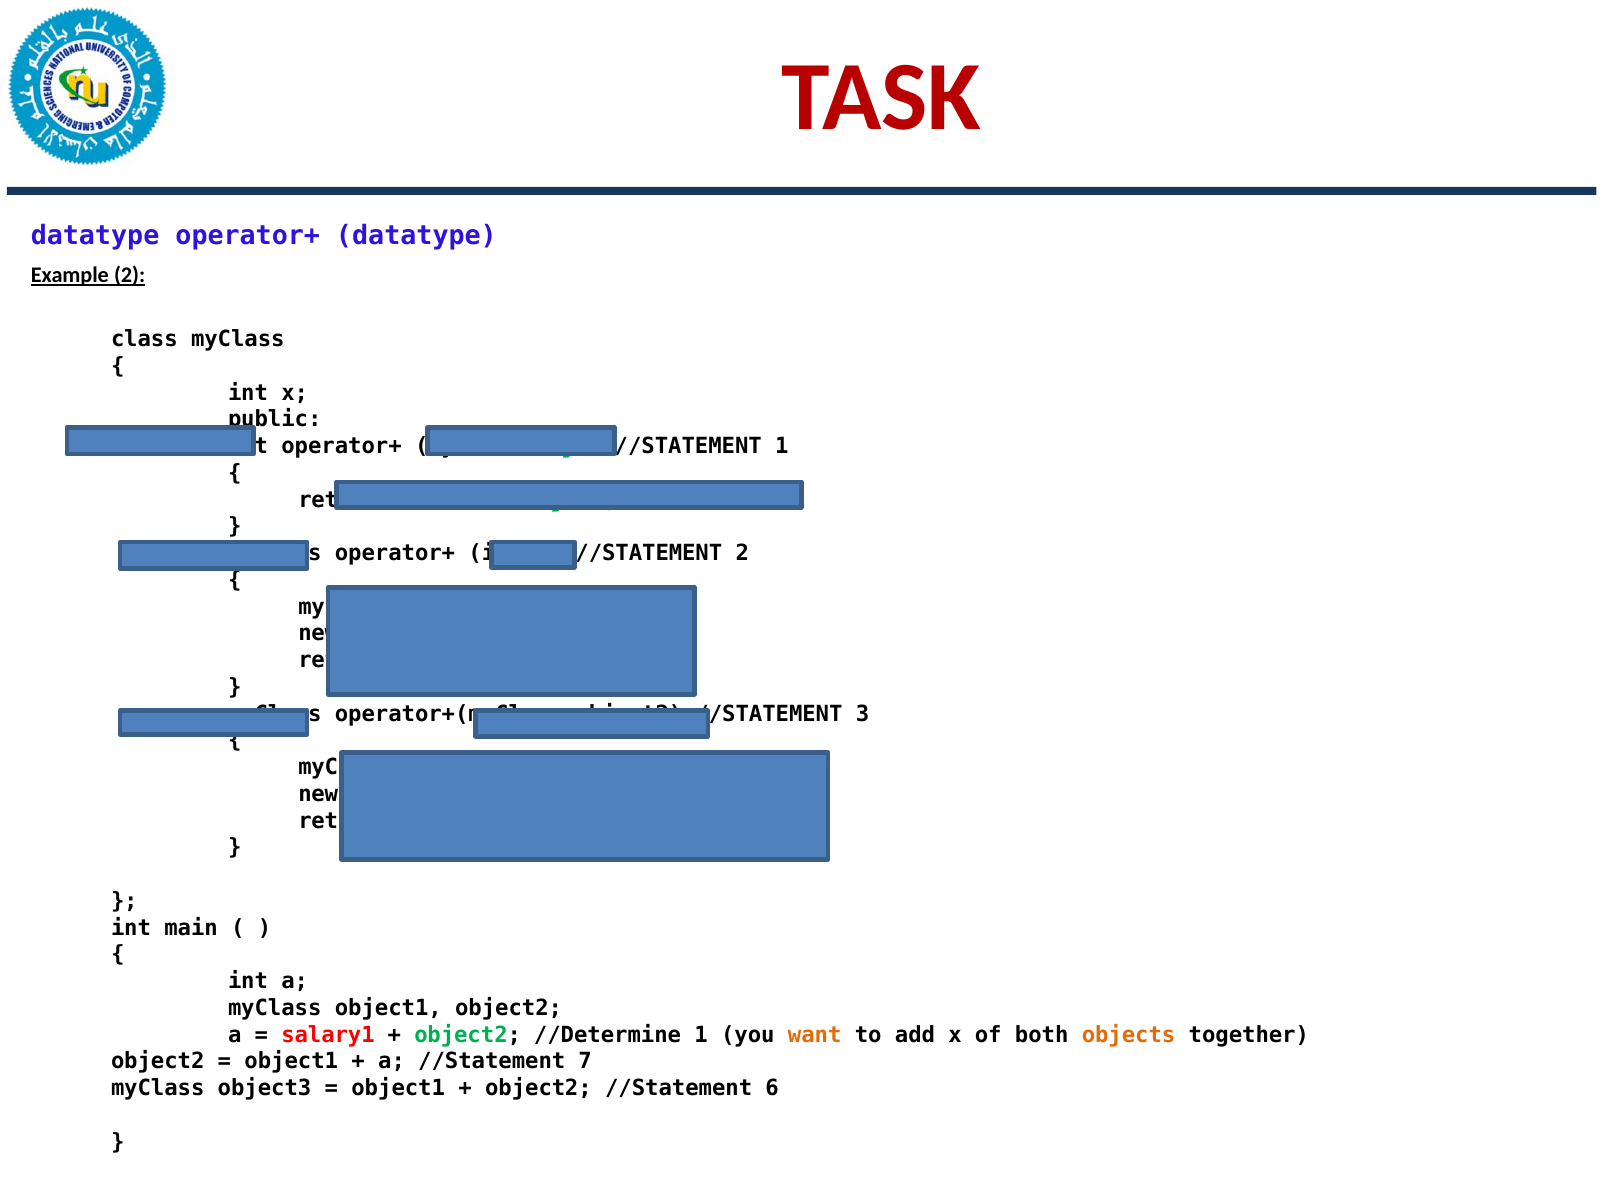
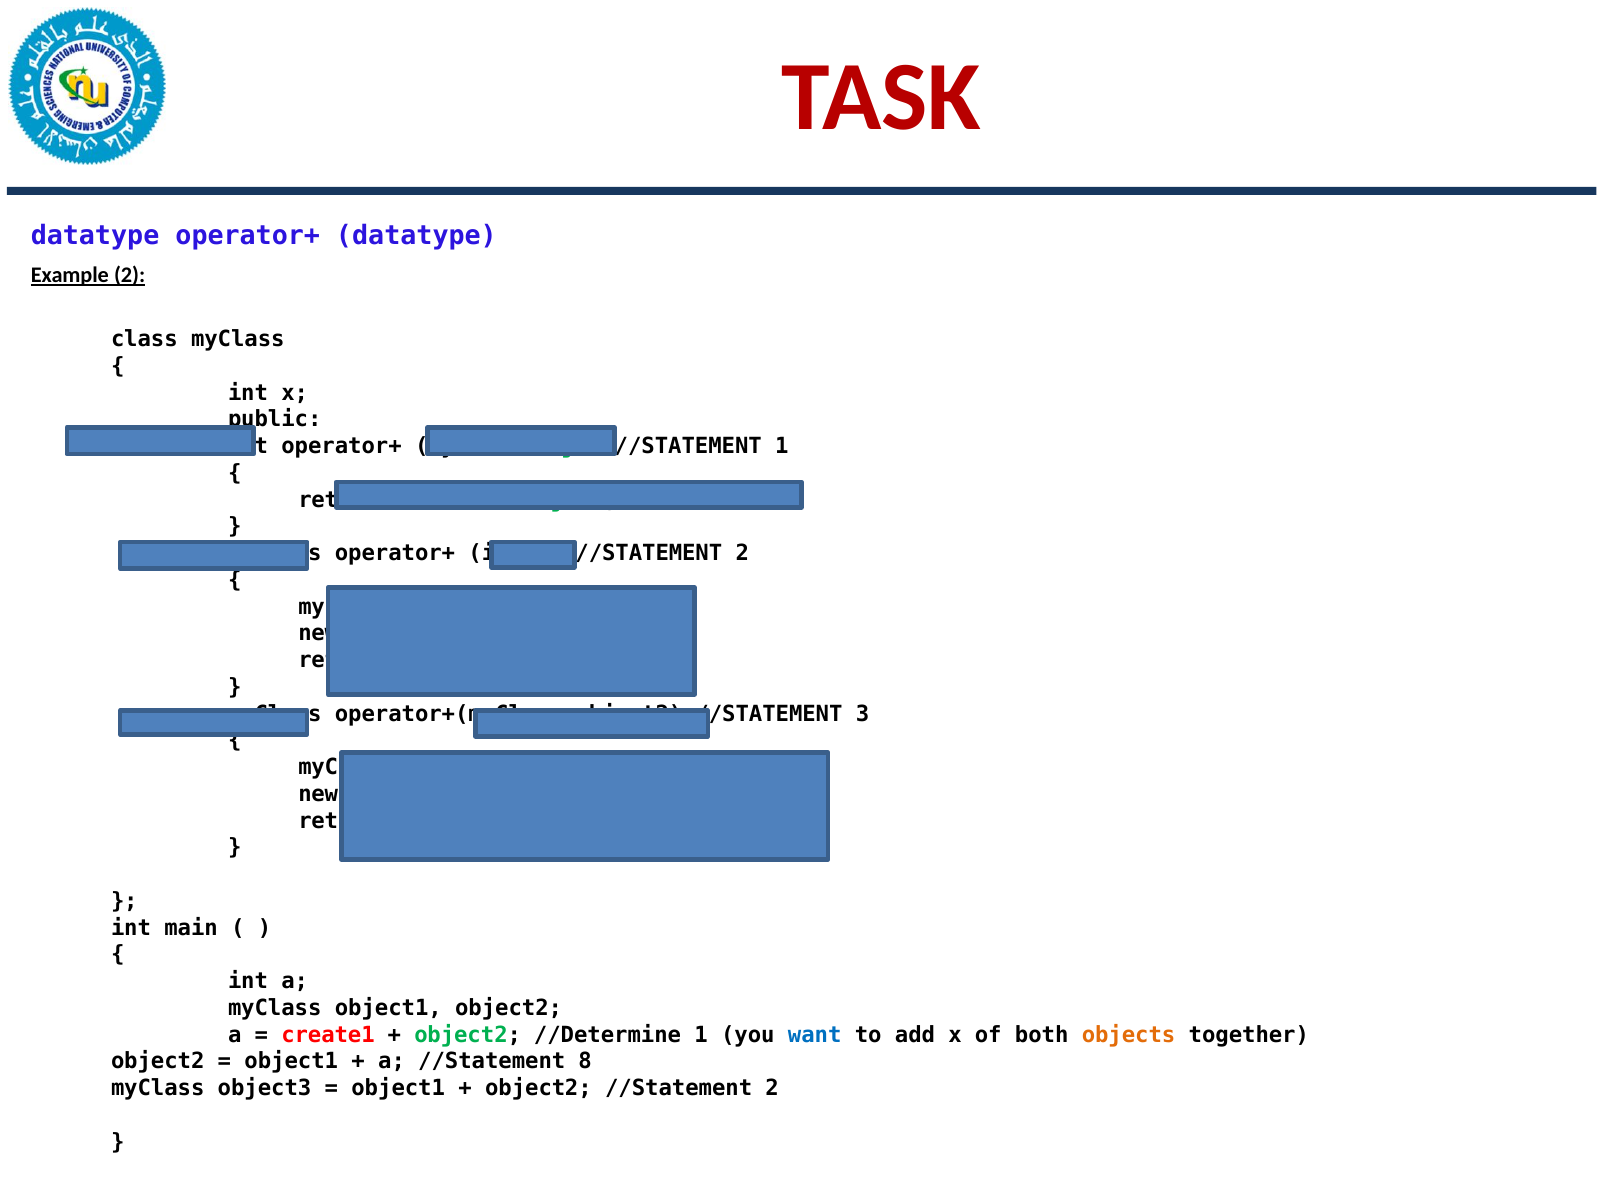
salary1: salary1 -> create1
want colour: orange -> blue
7: 7 -> 8
object2 //Statement 6: 6 -> 2
